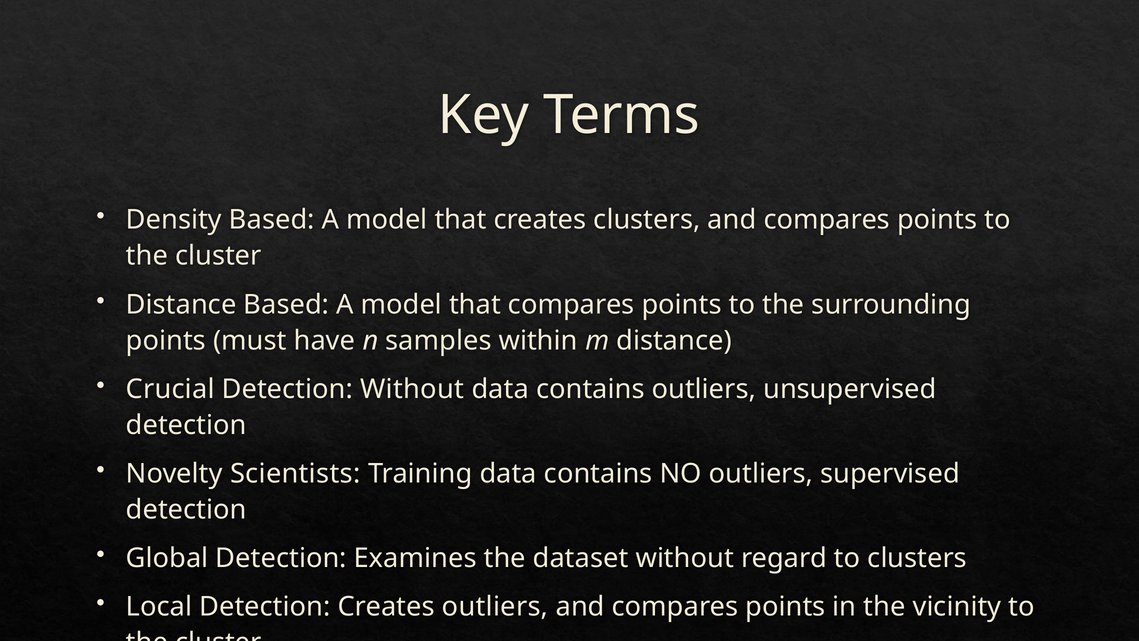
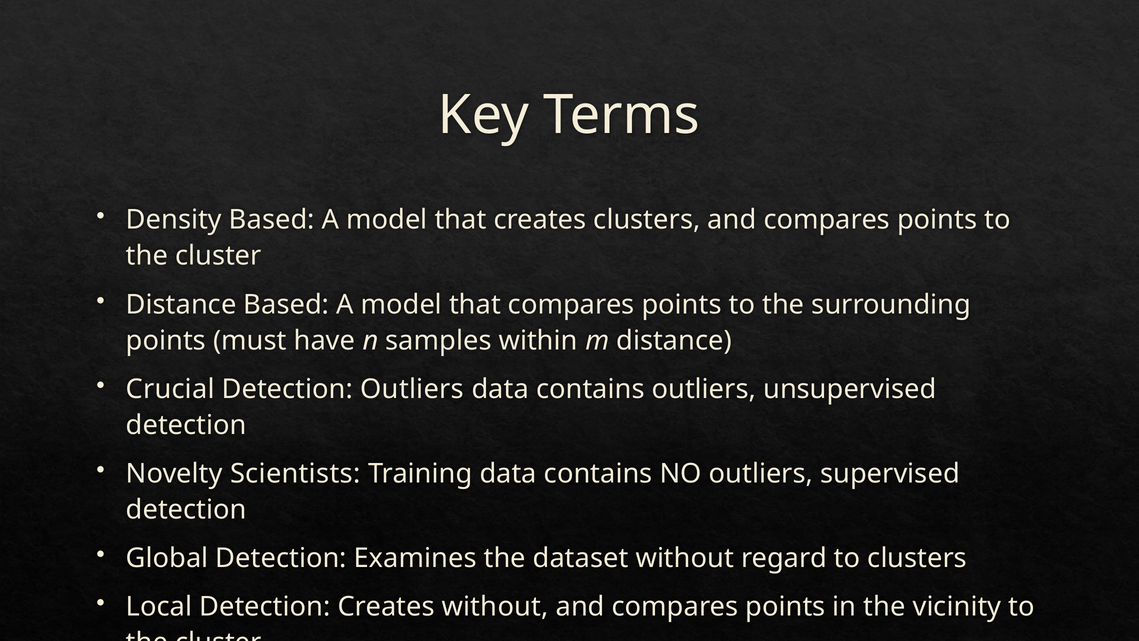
Detection Without: Without -> Outliers
Creates outliers: outliers -> without
